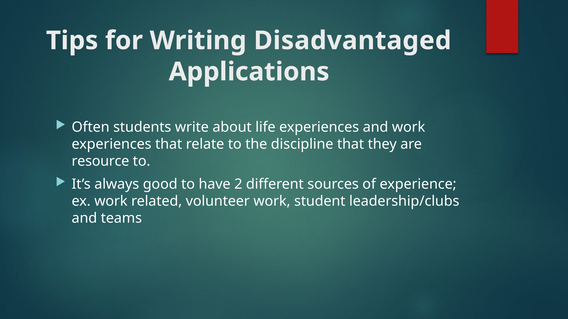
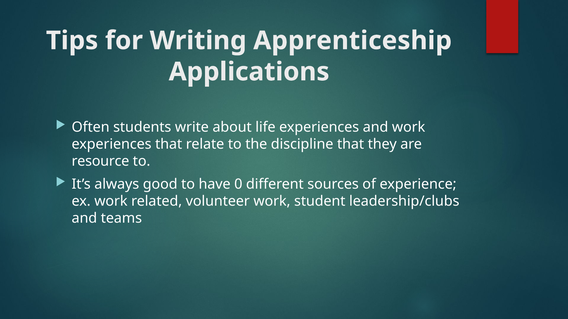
Disadvantaged: Disadvantaged -> Apprenticeship
2: 2 -> 0
